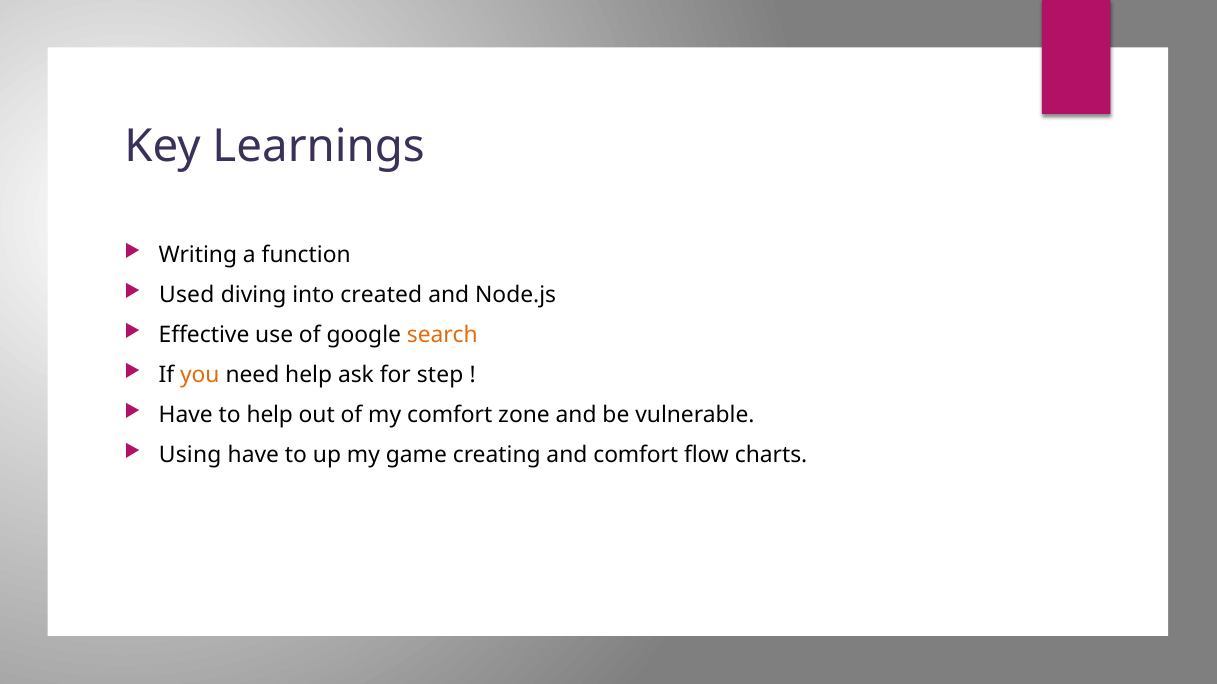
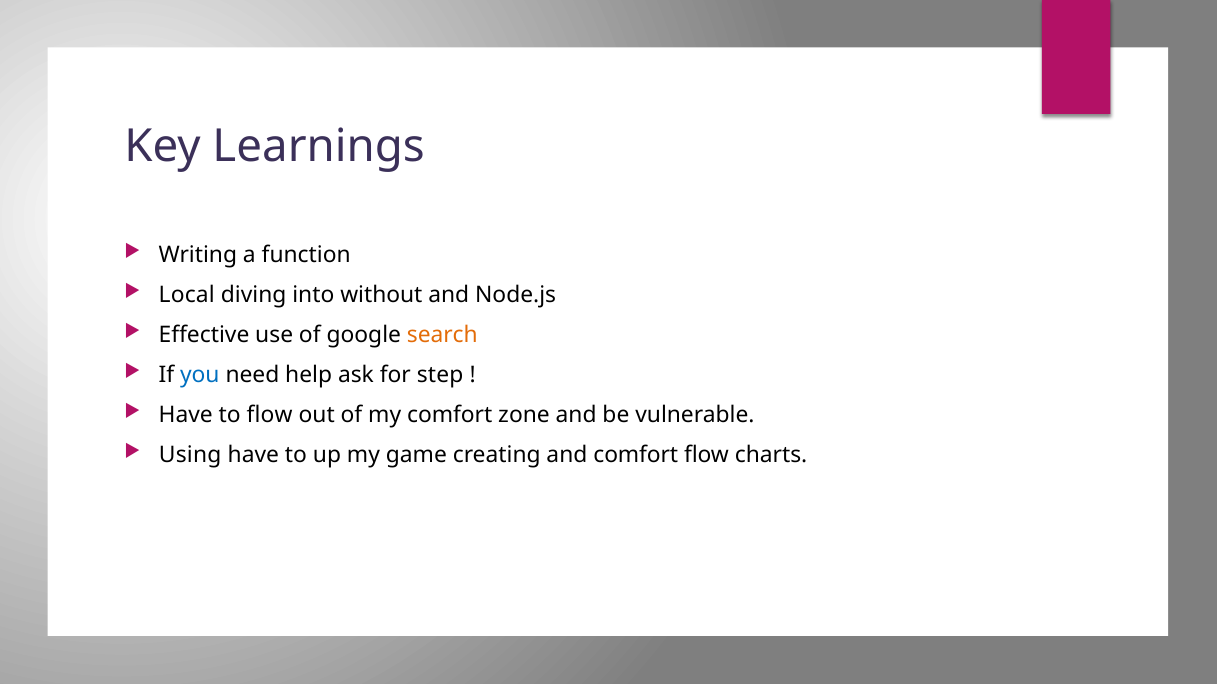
Used: Used -> Local
created: created -> without
you colour: orange -> blue
to help: help -> flow
